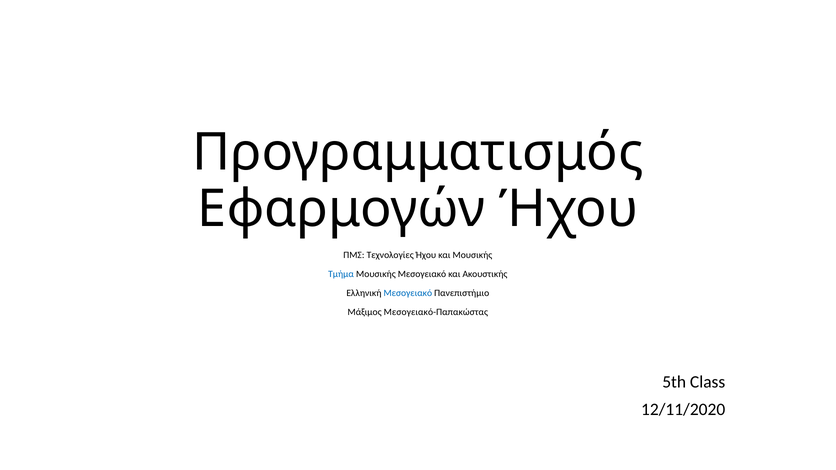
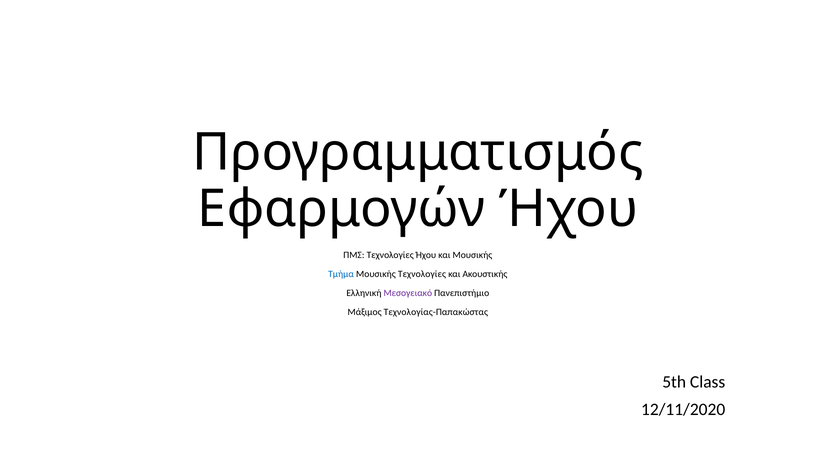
Μουσικής Μεσογειακό: Μεσογειακό -> Τεχνολογίες
Μεσογειακό at (408, 293) colour: blue -> purple
Μεσογειακό-Παπακώστας: Μεσογειακό-Παπακώστας -> Τεχνολογίας-Παπακώστας
